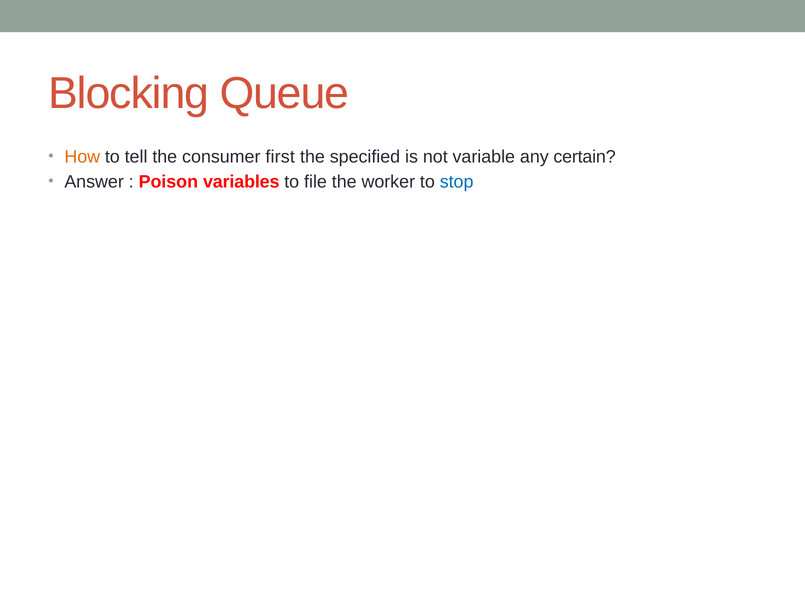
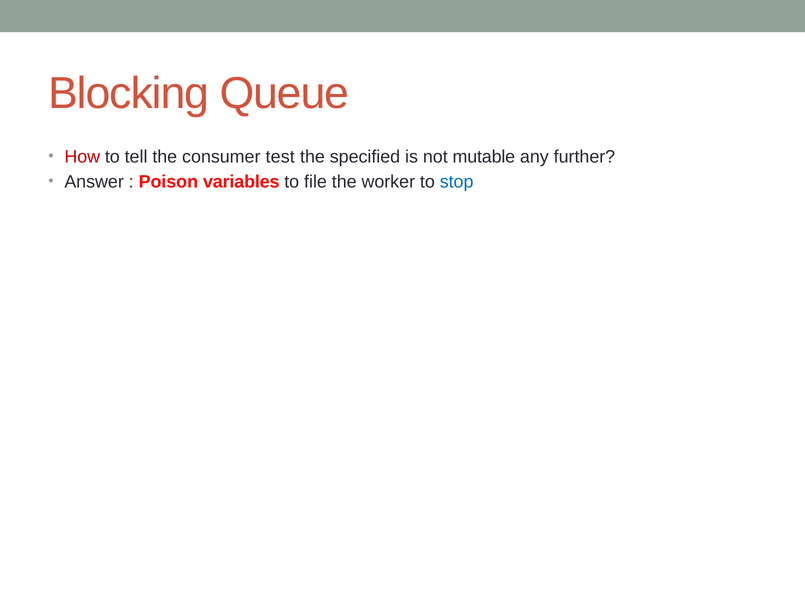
How colour: orange -> red
first: first -> test
variable: variable -> mutable
certain: certain -> further
